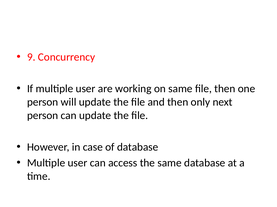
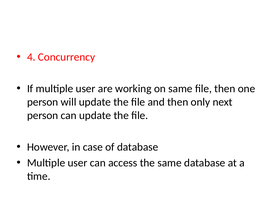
9: 9 -> 4
